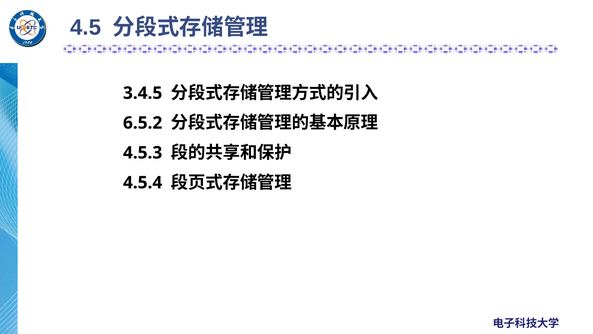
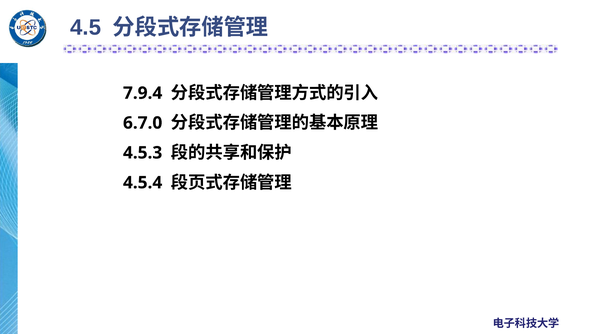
3.4.5: 3.4.5 -> 7.9.4
6.5.2: 6.5.2 -> 6.7.0
